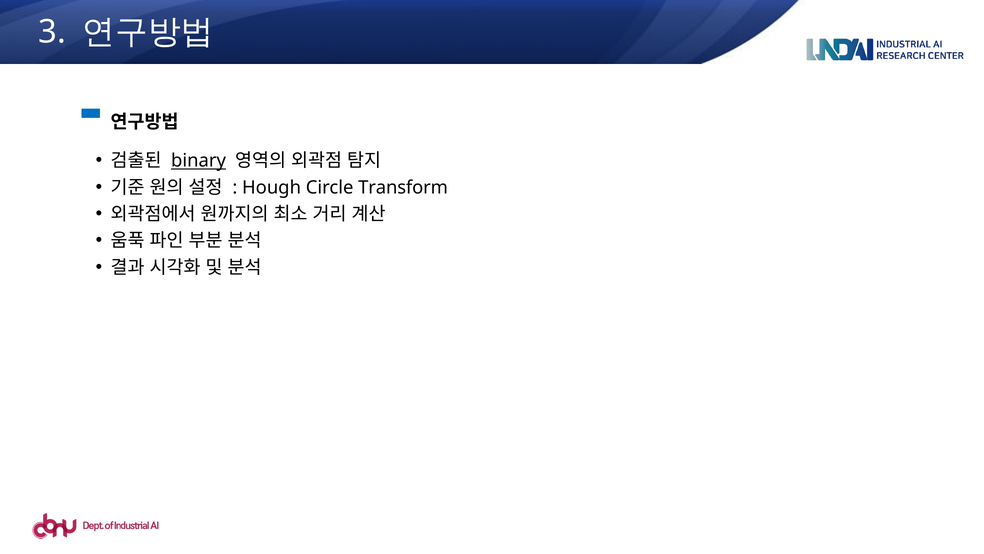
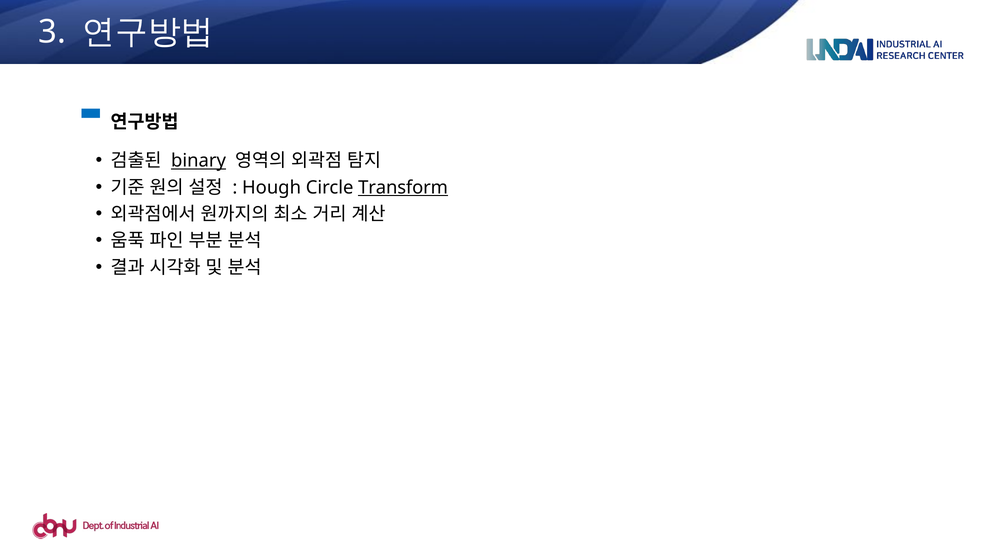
Transform underline: none -> present
